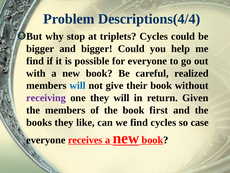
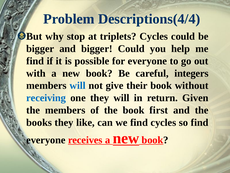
realized: realized -> integers
receiving colour: purple -> blue
so case: case -> find
